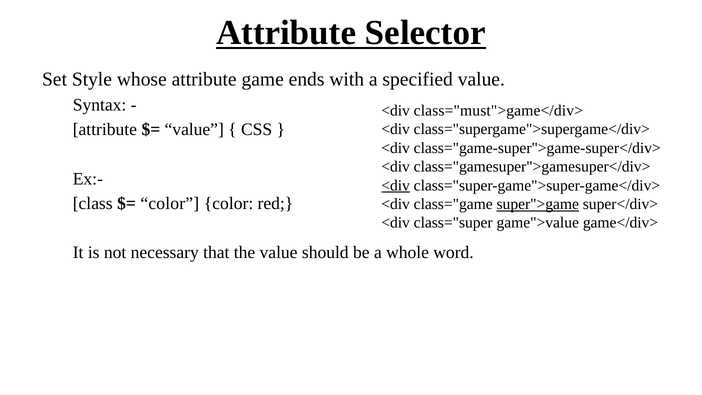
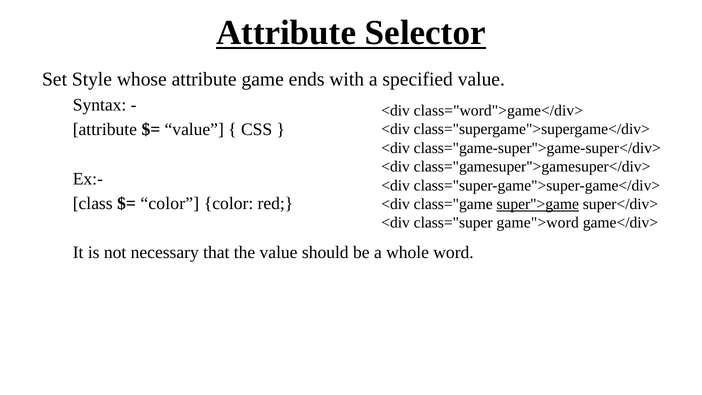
class="must">game</div>: class="must">game</div> -> class="word">game</div>
<div at (396, 185) underline: present -> none
game">value: game">value -> game">word
